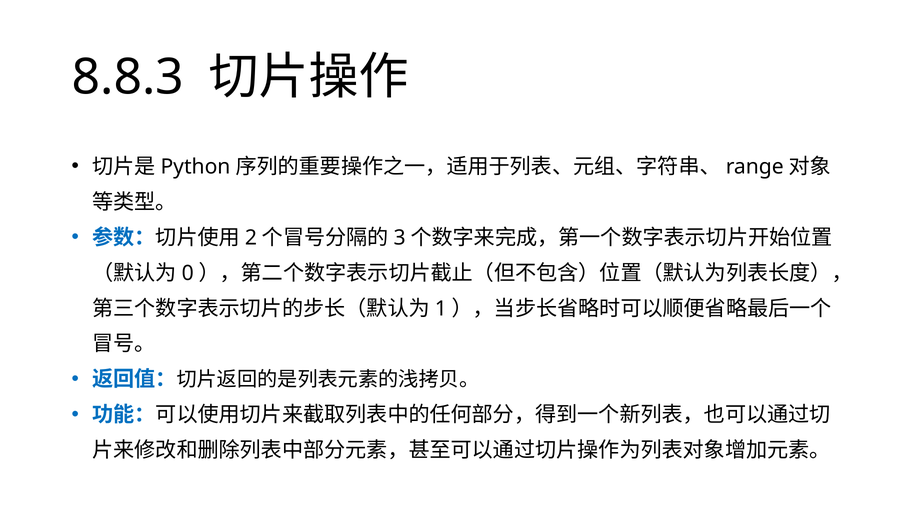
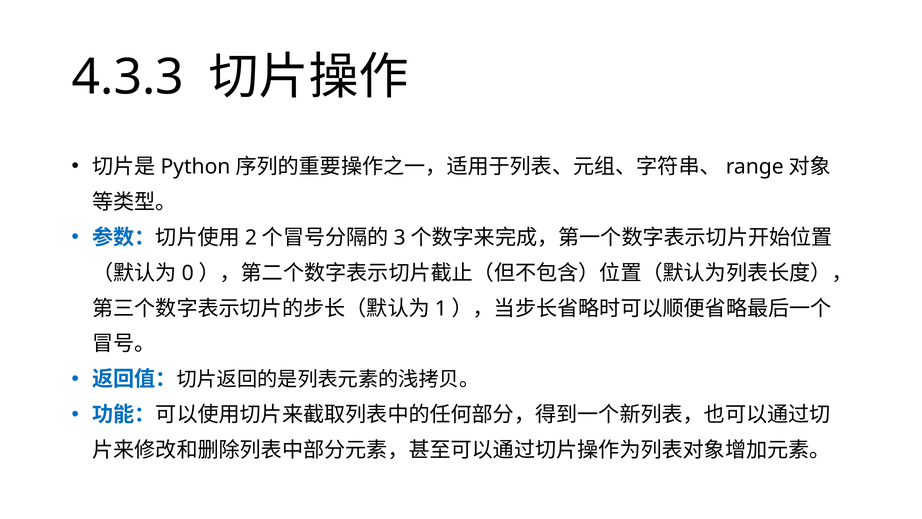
8.8.3: 8.8.3 -> 4.3.3
